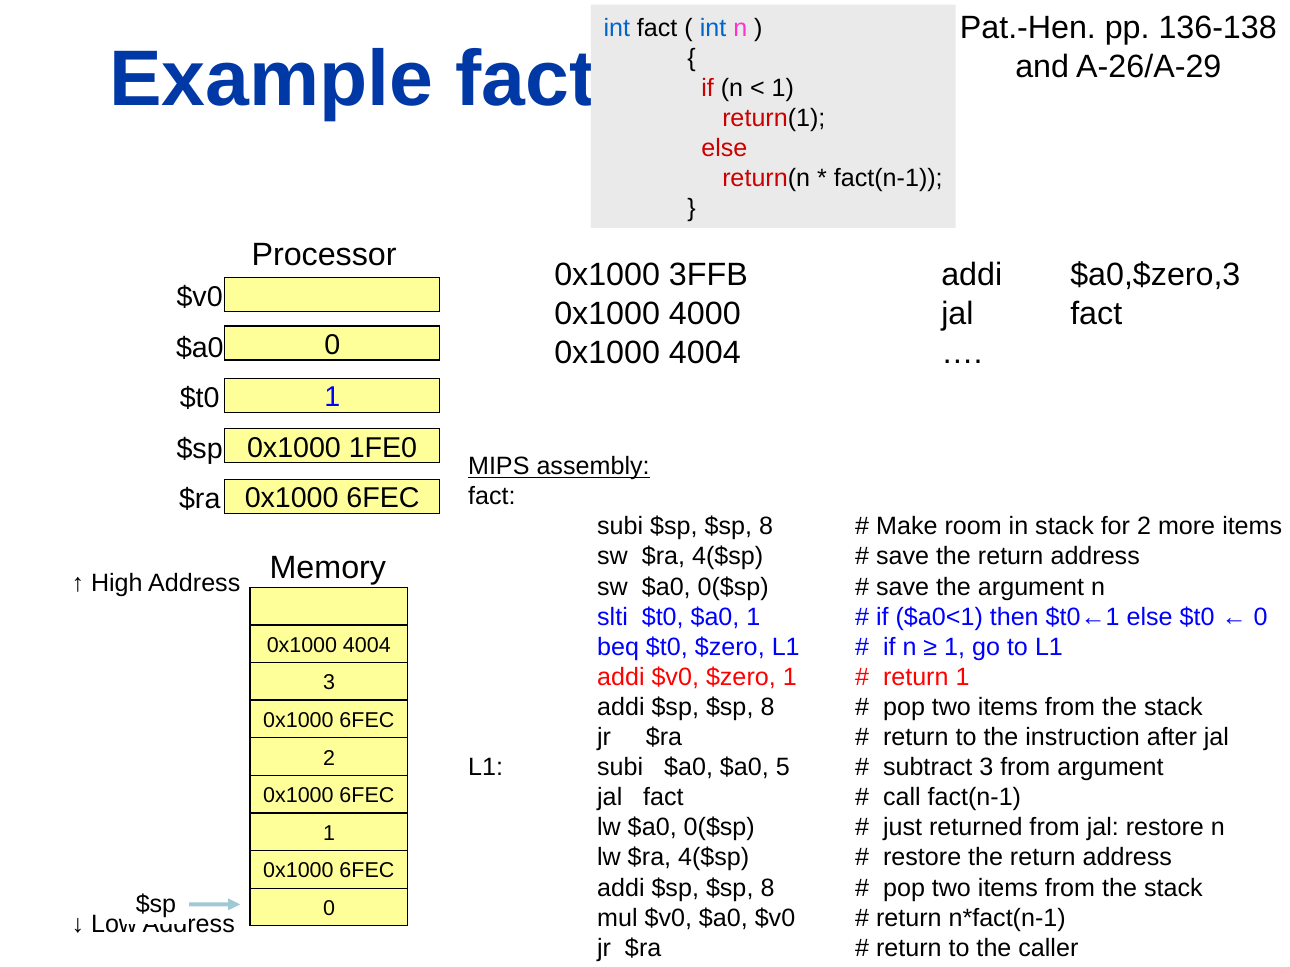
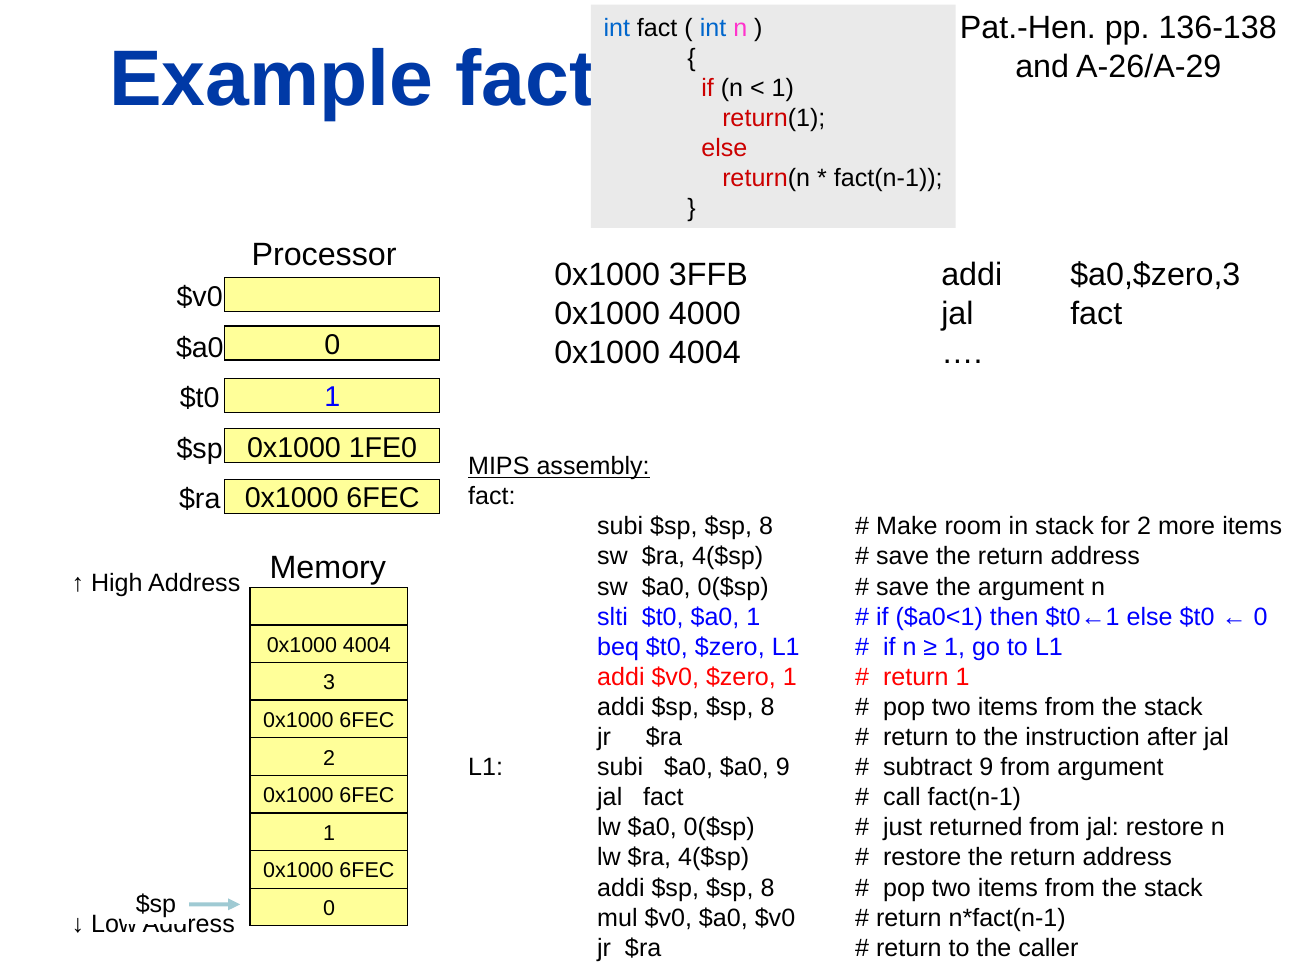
$a0 5: 5 -> 9
subtract 3: 3 -> 9
